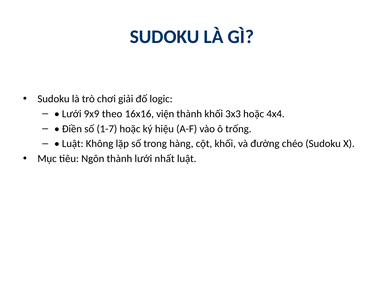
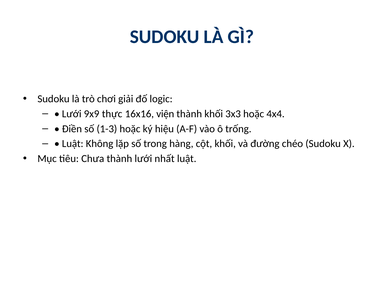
theo: theo -> thực
1-7: 1-7 -> 1-3
Ngôn: Ngôn -> Chưa
